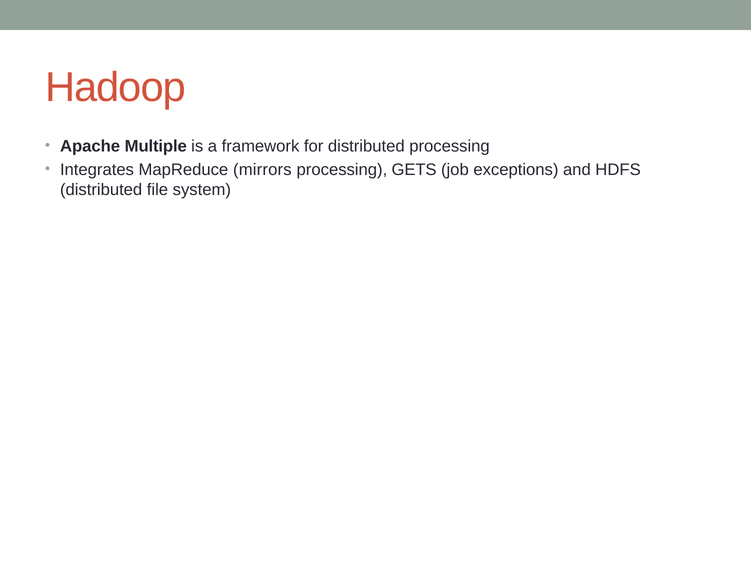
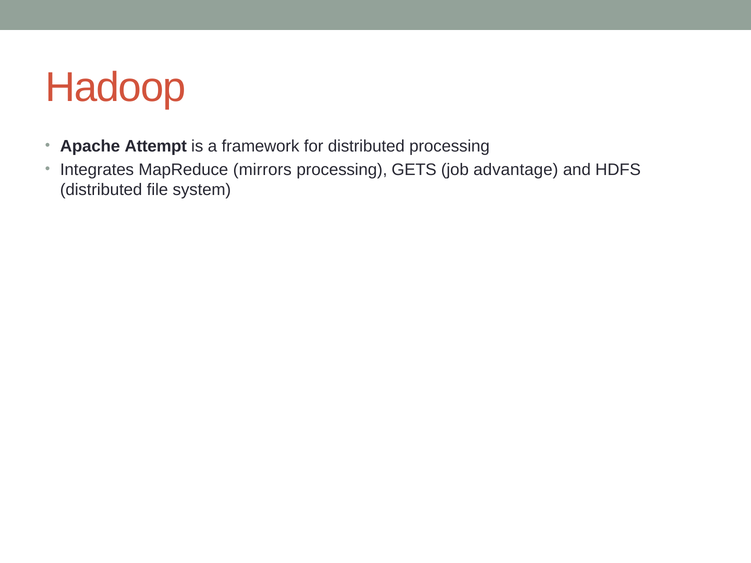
Multiple: Multiple -> Attempt
exceptions: exceptions -> advantage
